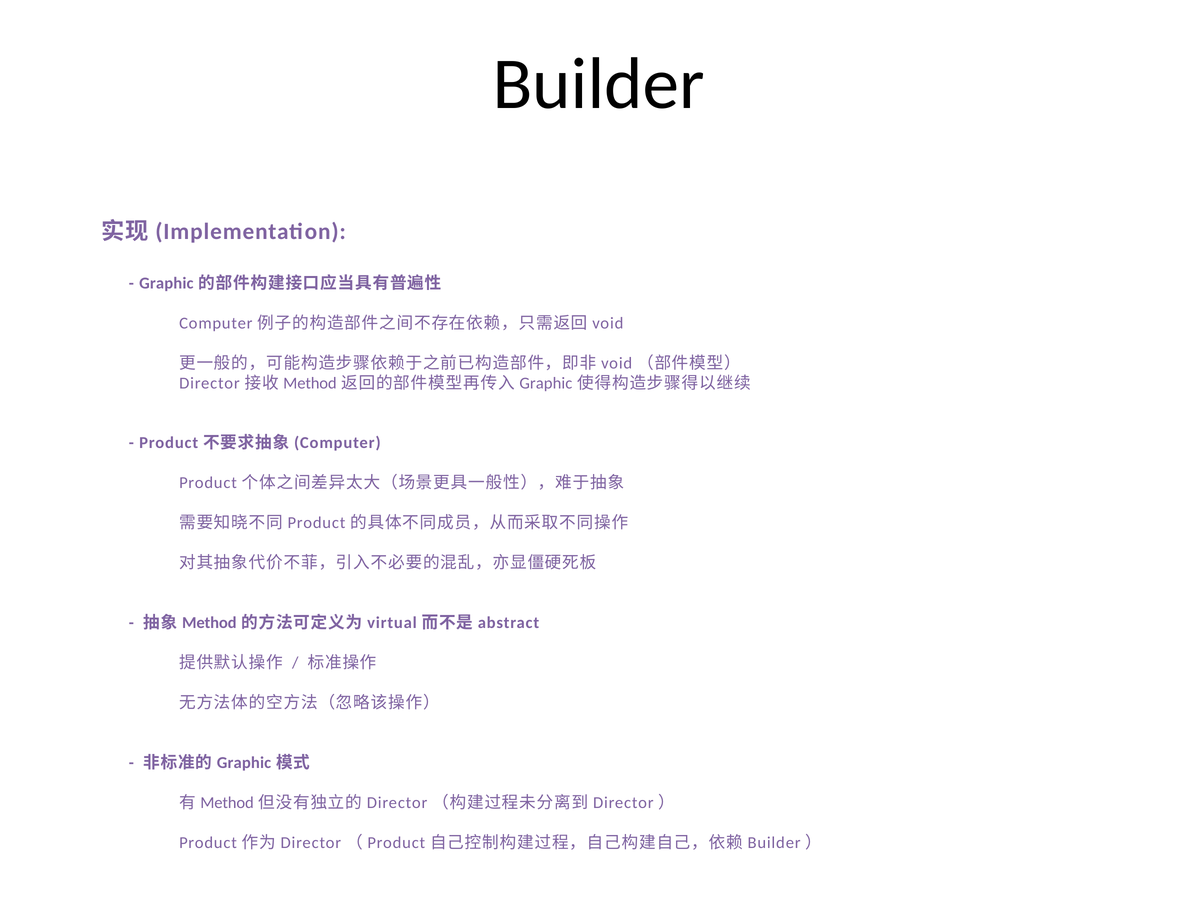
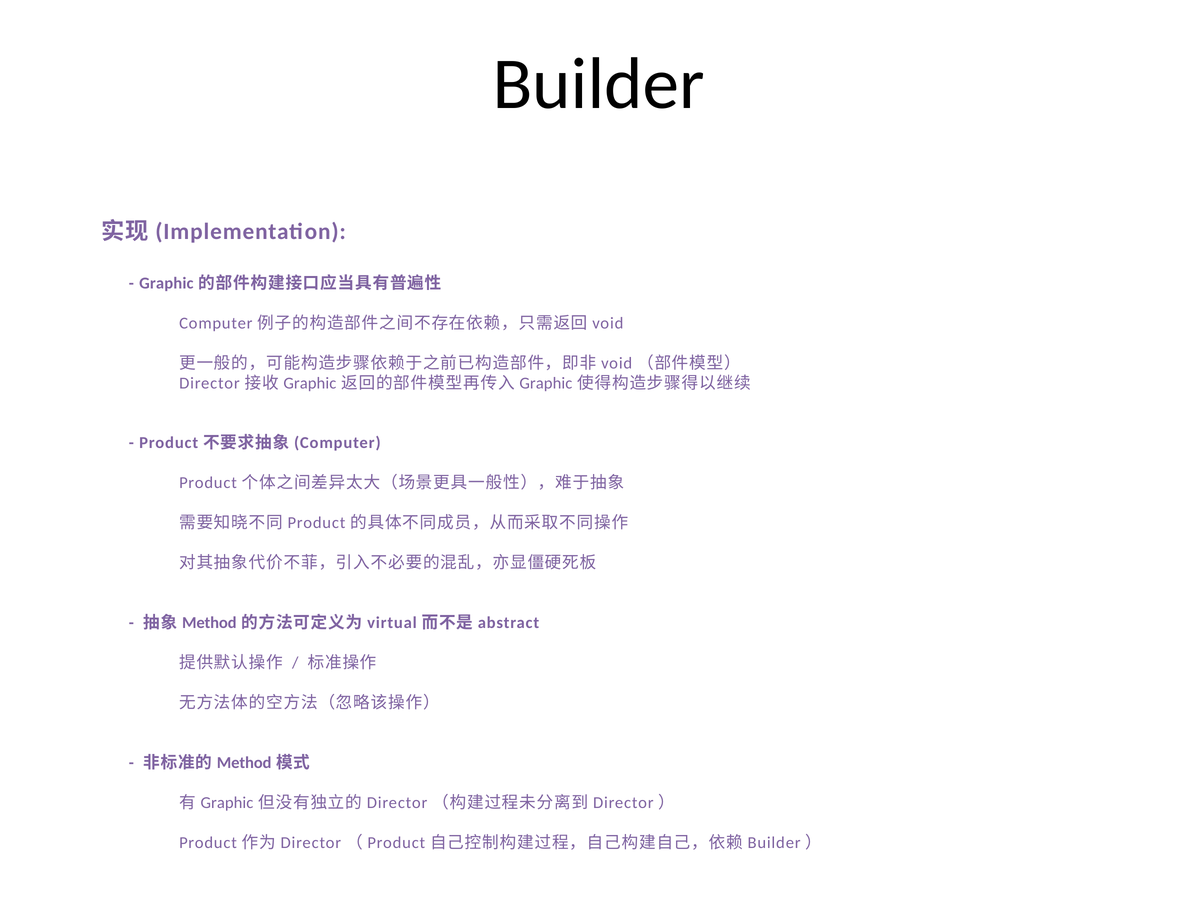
Method at (310, 383): Method -> Graphic
Graphic at (244, 763): Graphic -> Method
Method at (227, 803): Method -> Graphic
